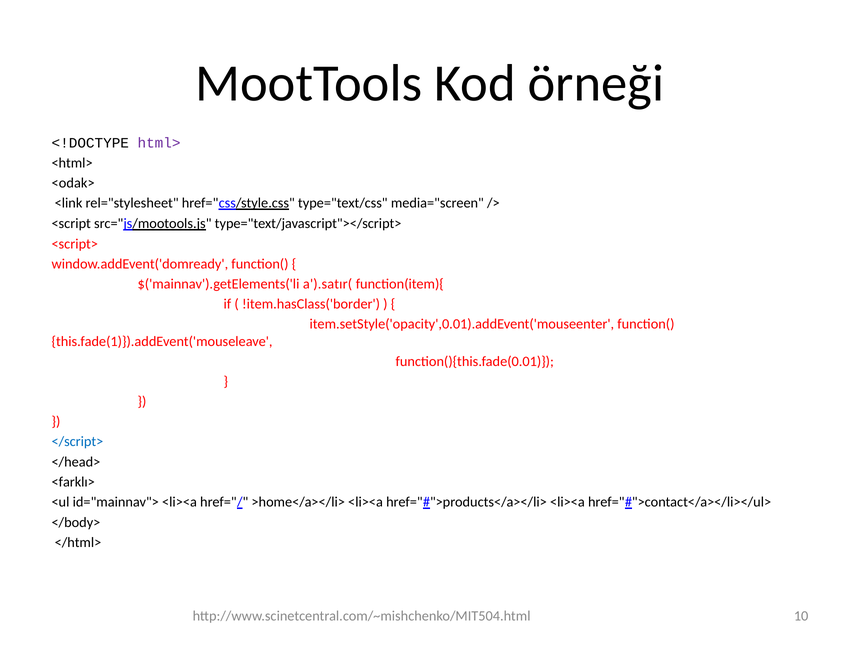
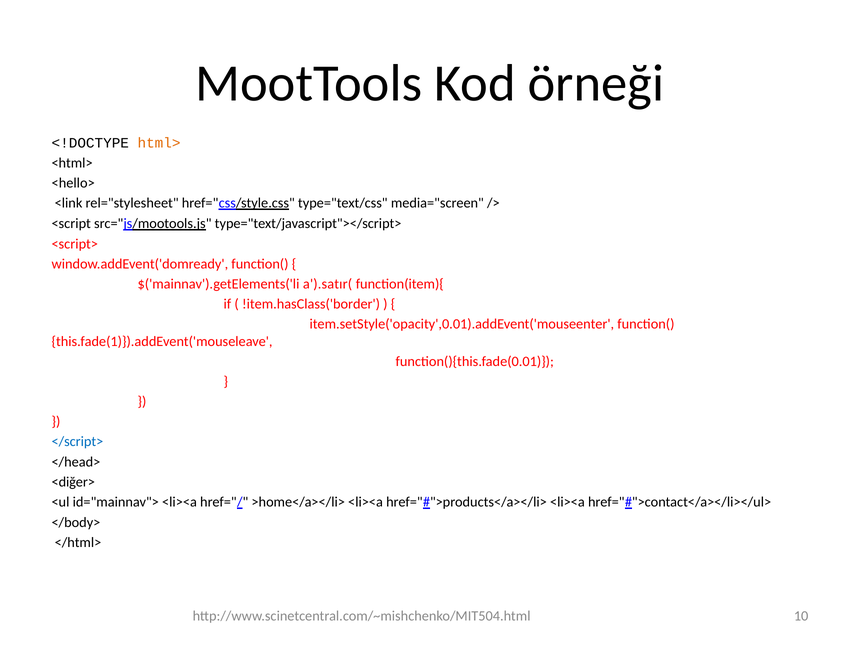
html> colour: purple -> orange
<odak>: <odak> -> <hello>
<farklı>: <farklı> -> <diğer>
